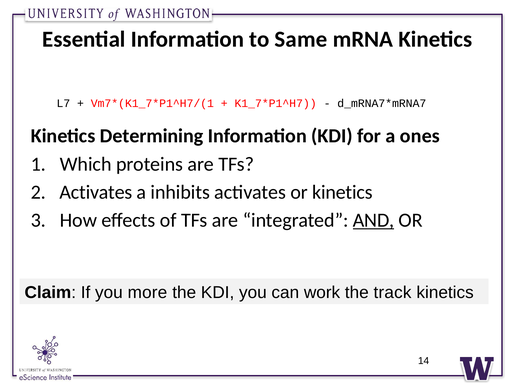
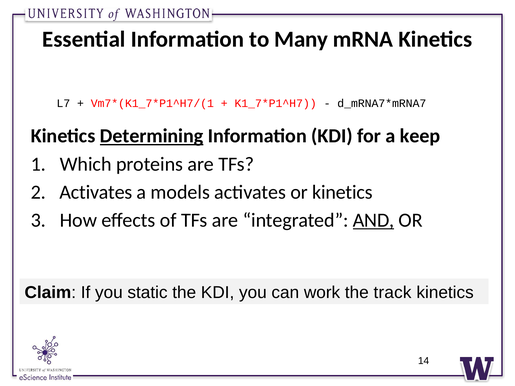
Same: Same -> Many
Determining underline: none -> present
ones: ones -> keep
inhibits: inhibits -> models
more: more -> static
